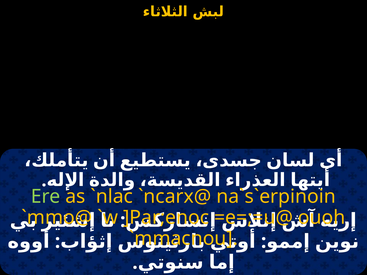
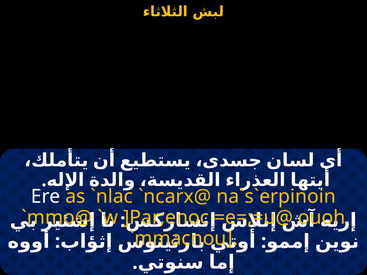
Ere colour: light green -> white
